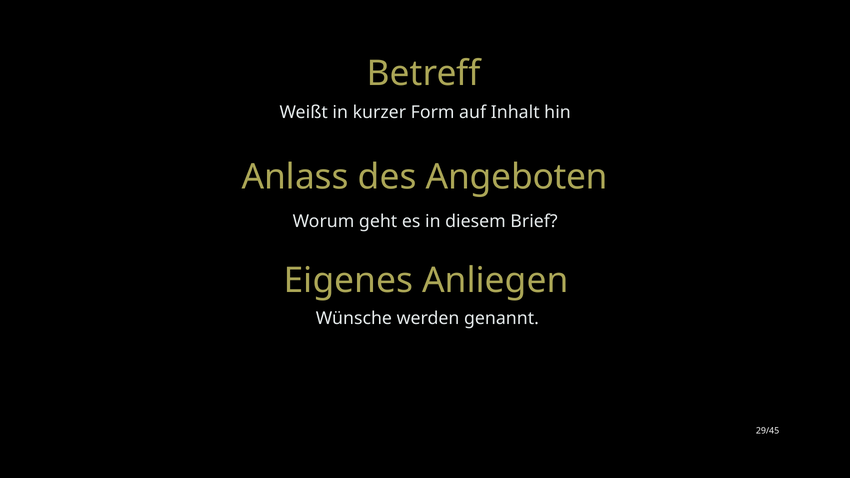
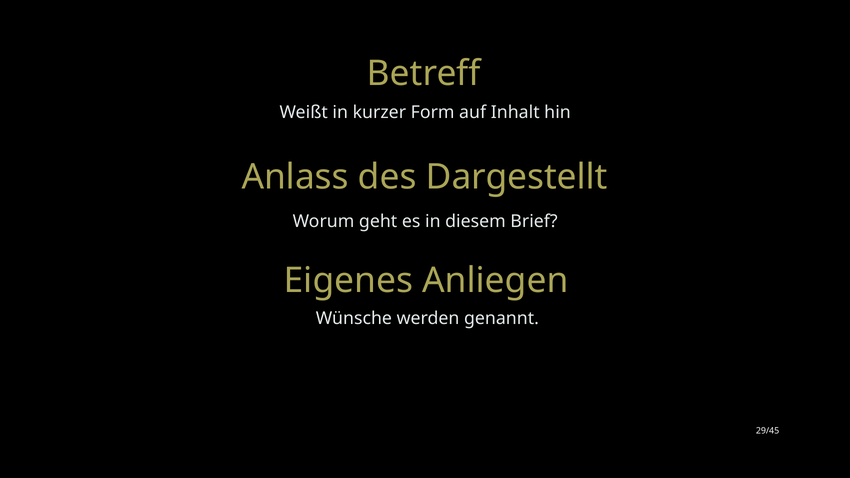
Angeboten: Angeboten -> Dargestellt
